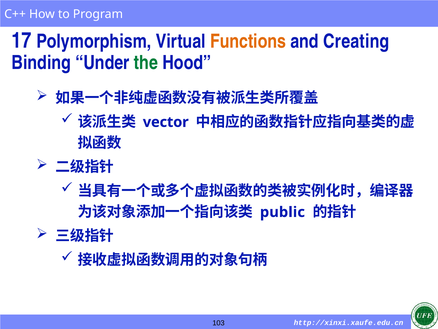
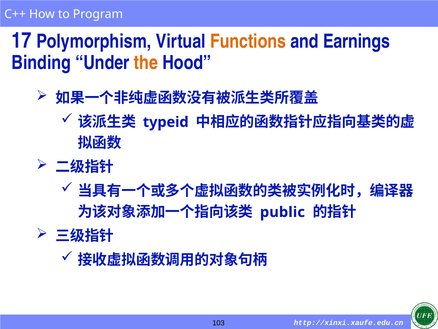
Creating: Creating -> Earnings
the colour: green -> orange
vector: vector -> typeid
